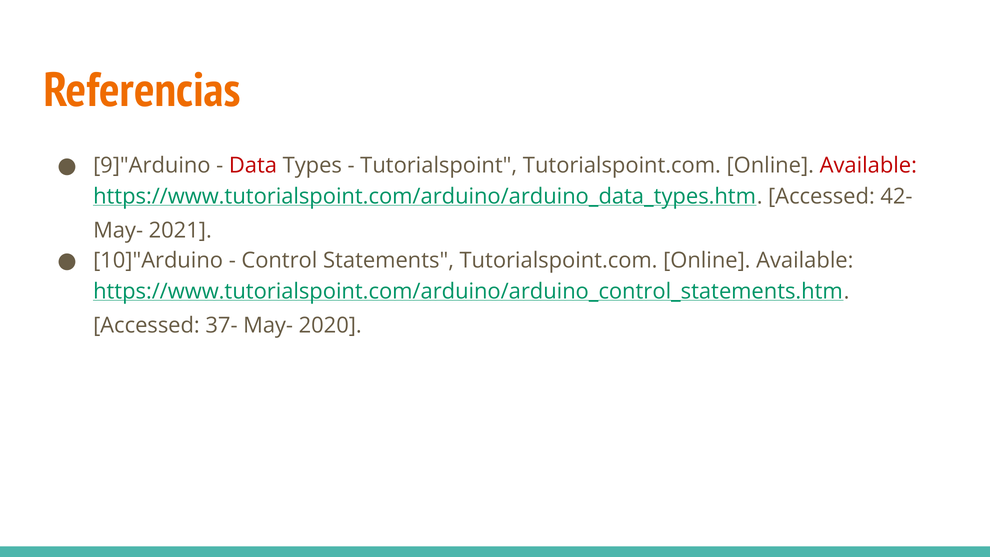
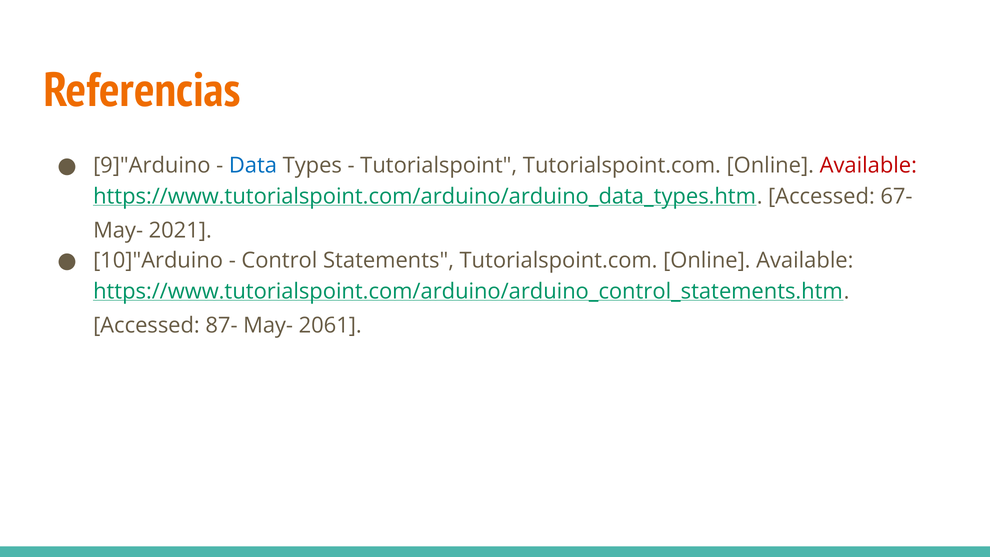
Data colour: red -> blue
42-: 42- -> 67-
37-: 37- -> 87-
2020: 2020 -> 2061
